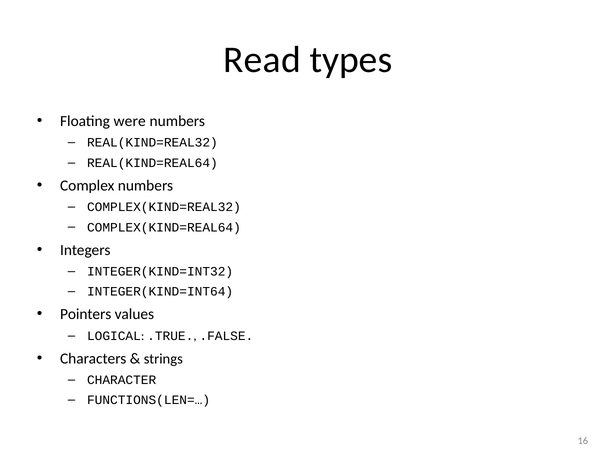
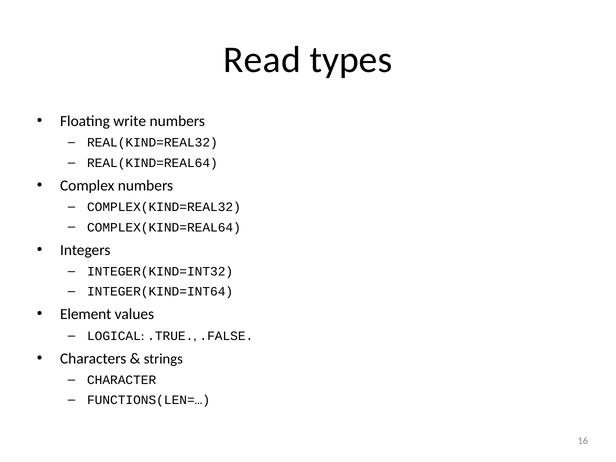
were: were -> write
Pointers: Pointers -> Element
